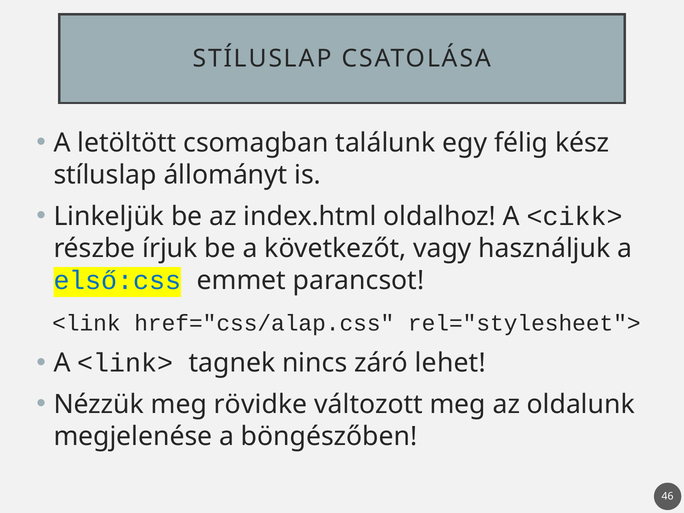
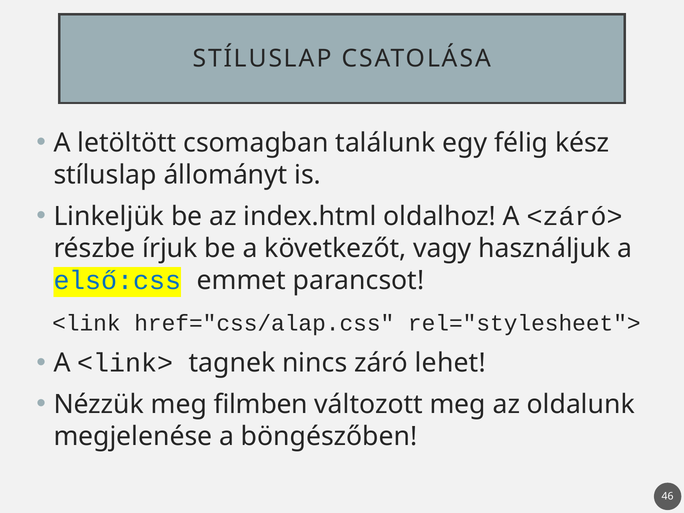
<cikk>: <cikk> -> <záró>
rövidke: rövidke -> filmben
